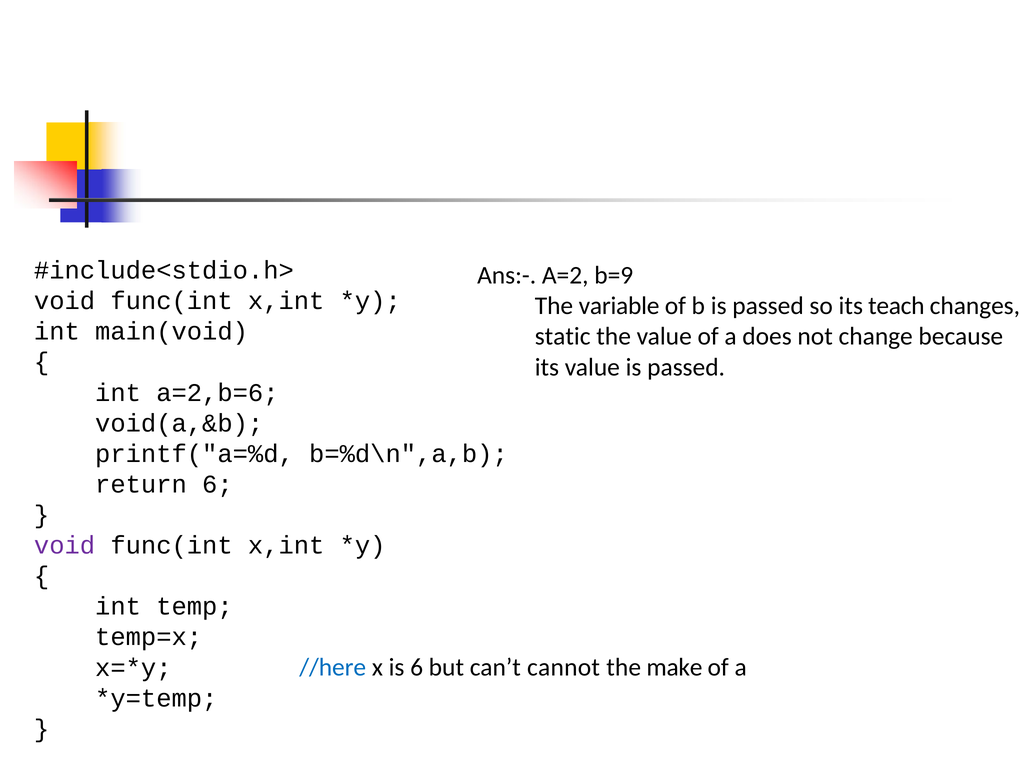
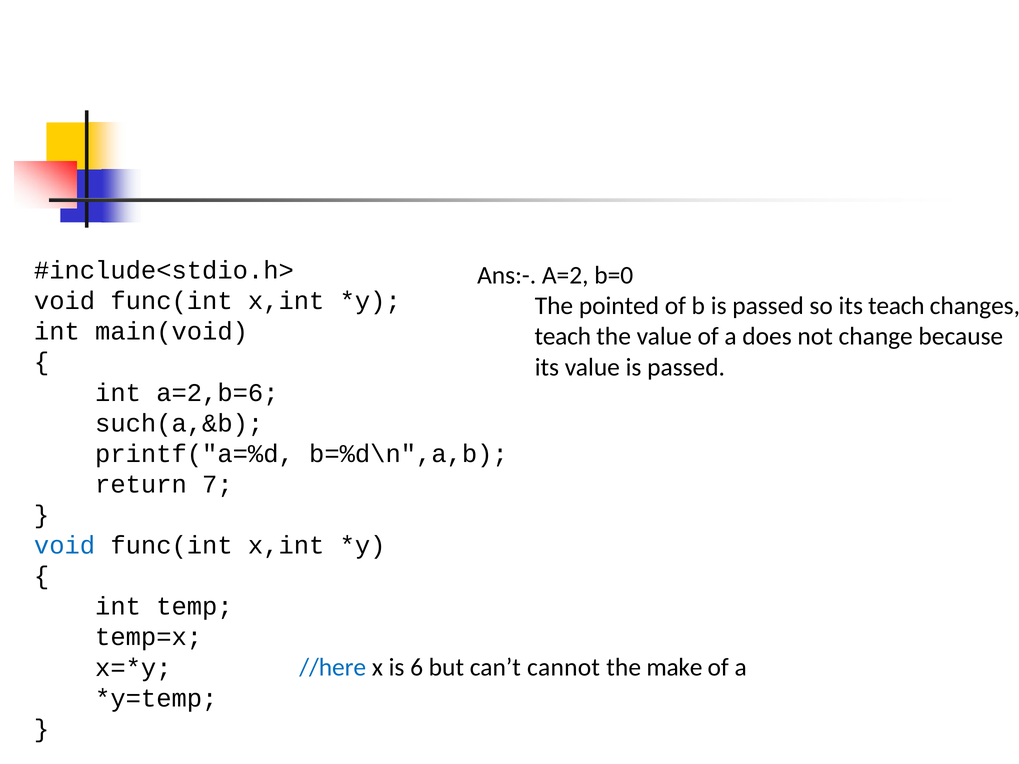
b=9: b=9 -> b=0
variable: variable -> pointed
static at (563, 337): static -> teach
void(a,&b: void(a,&b -> such(a,&b
return 6: 6 -> 7
void at (65, 546) colour: purple -> blue
